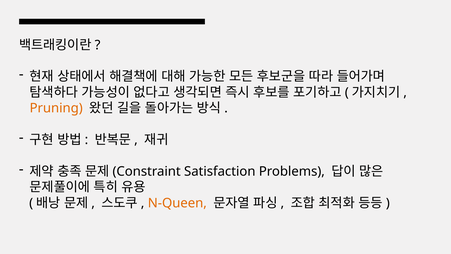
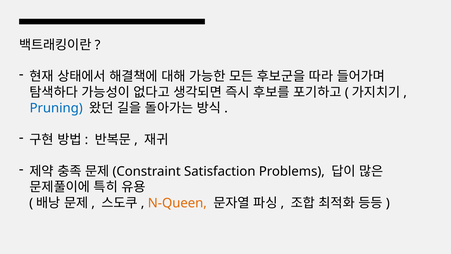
Pruning colour: orange -> blue
